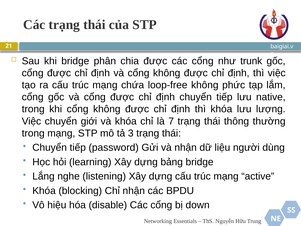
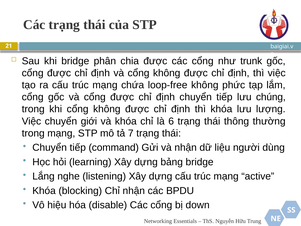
native: native -> chúng
7: 7 -> 6
3: 3 -> 7
password: password -> command
